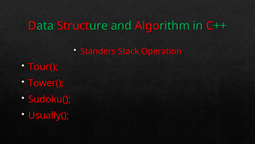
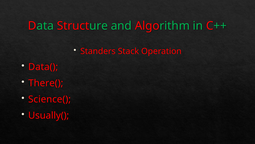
Tour(: Tour( -> Data(
Tower(: Tower( -> There(
Sudoku(: Sudoku( -> Science(
